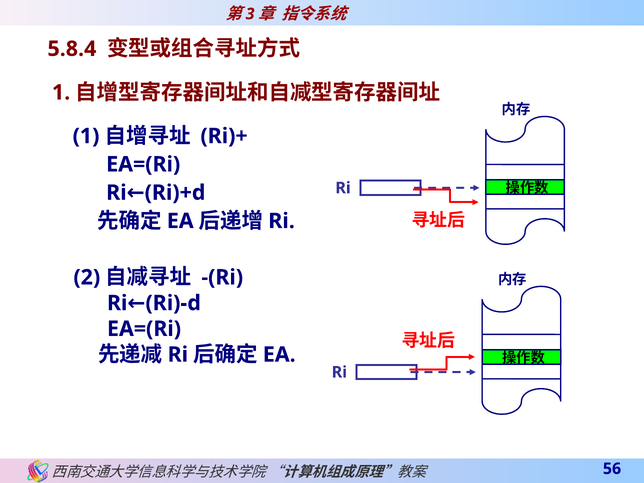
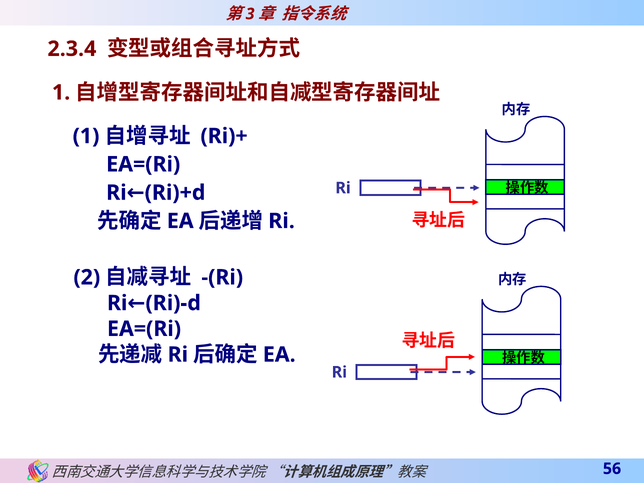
5.8.4: 5.8.4 -> 2.3.4
